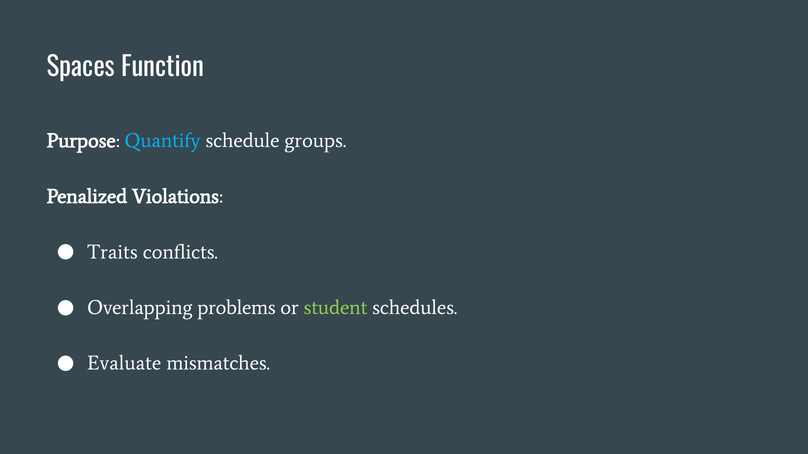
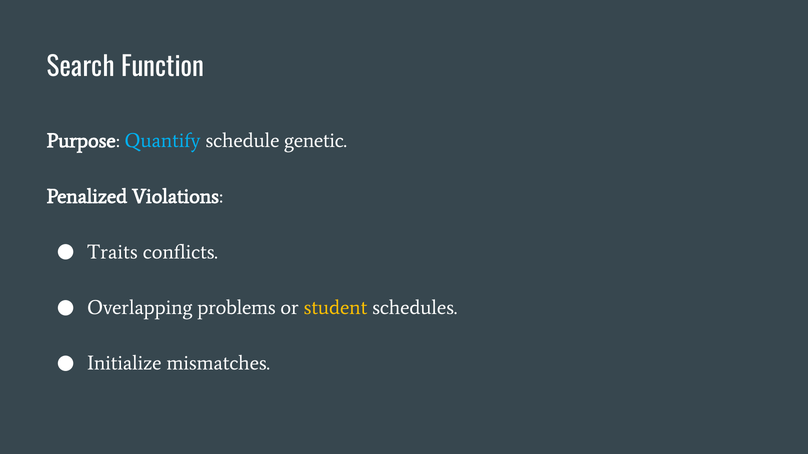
Spaces: Spaces -> Search
groups: groups -> genetic
student colour: light green -> yellow
Evaluate: Evaluate -> Initialize
